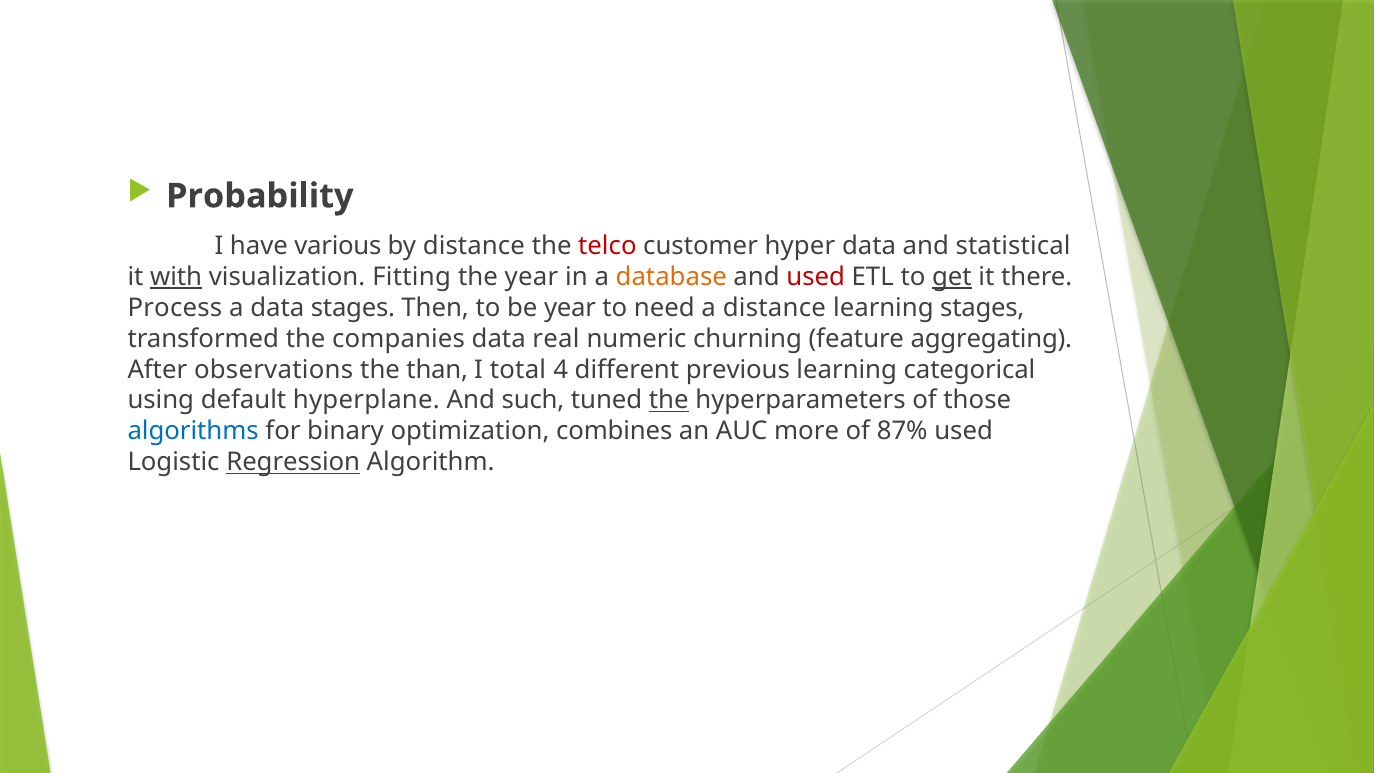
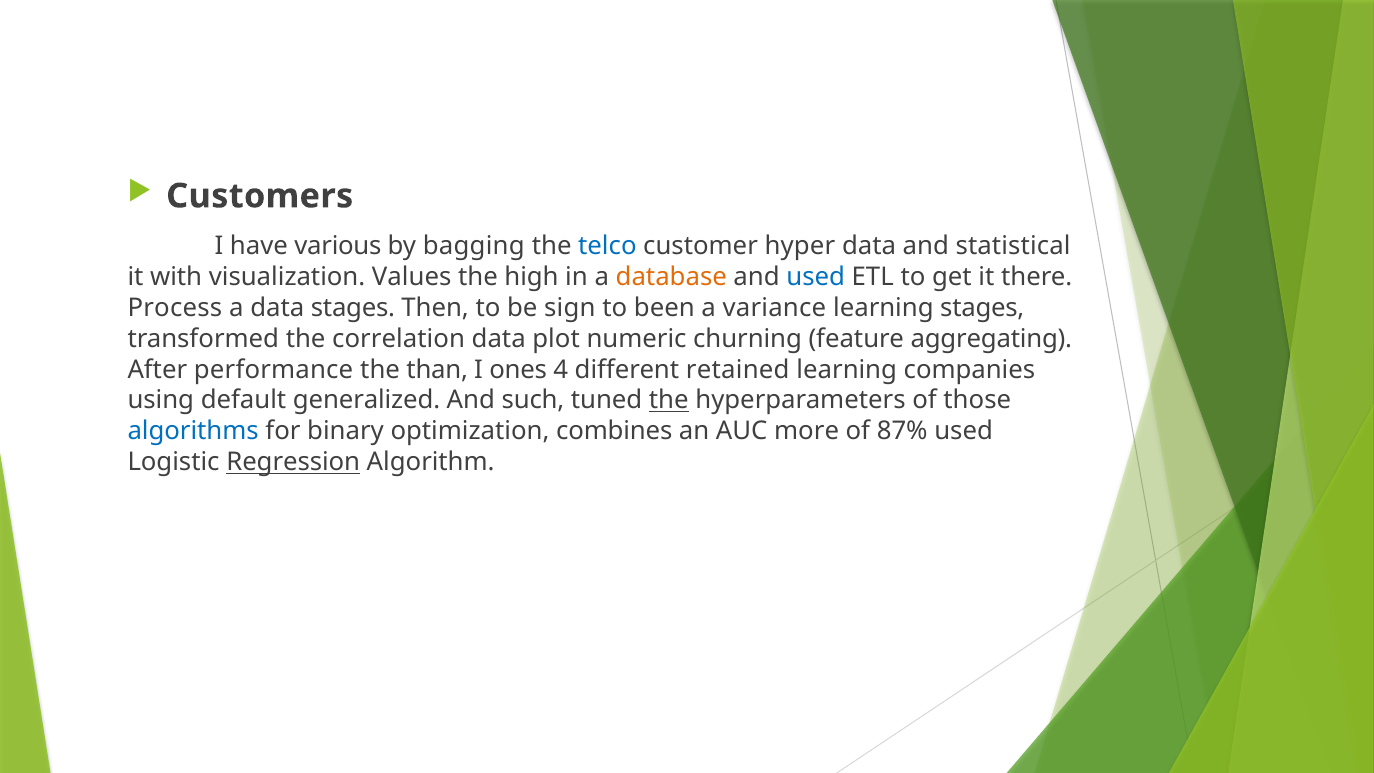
Probability: Probability -> Customers
by distance: distance -> bagging
telco colour: red -> blue
with underline: present -> none
Fitting: Fitting -> Values
the year: year -> high
used at (816, 277) colour: red -> blue
get underline: present -> none
be year: year -> sign
need: need -> been
a distance: distance -> variance
companies: companies -> correlation
real: real -> plot
observations: observations -> performance
total: total -> ones
previous: previous -> retained
categorical: categorical -> companies
hyperplane: hyperplane -> generalized
